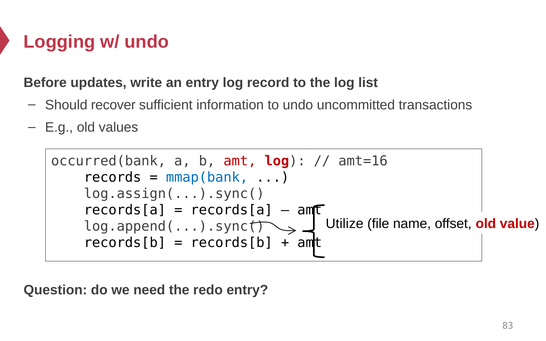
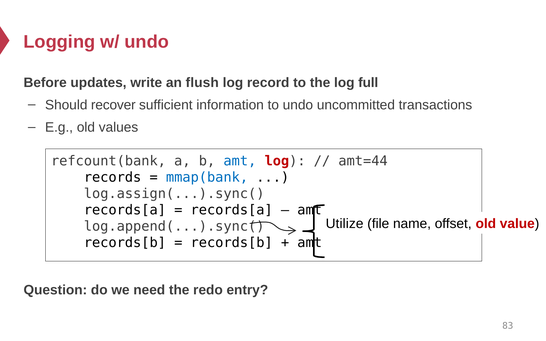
an entry: entry -> flush
list: list -> full
occurred(bank: occurred(bank -> refcount(bank
amt at (240, 161) colour: red -> blue
amt=16: amt=16 -> amt=44
